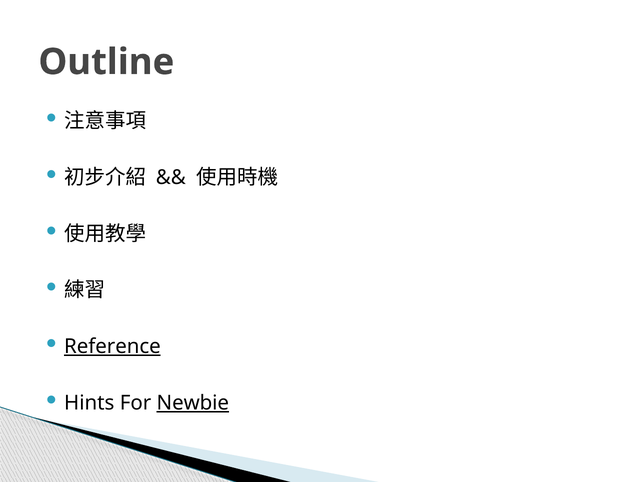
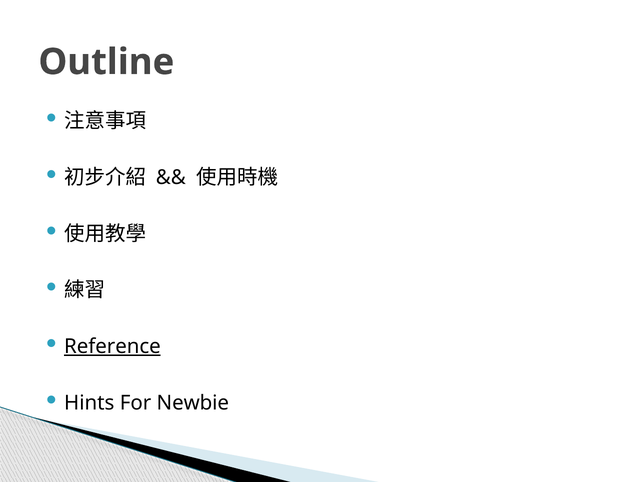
Newbie underline: present -> none
